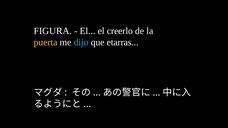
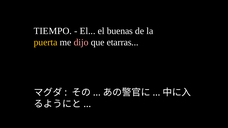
FIGURA: FIGURA -> TIEMPO
creerlo: creerlo -> buenas
dijo colour: light blue -> pink
